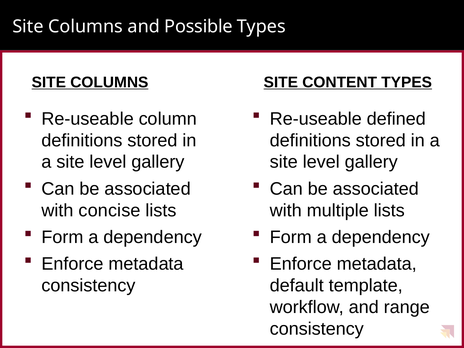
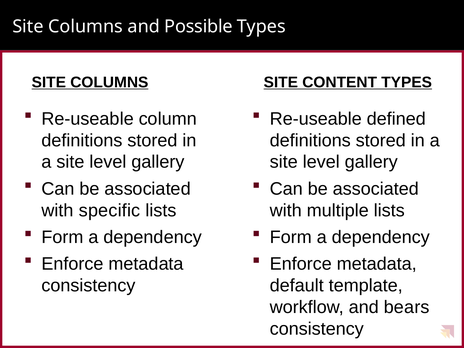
concise: concise -> specific
range: range -> bears
